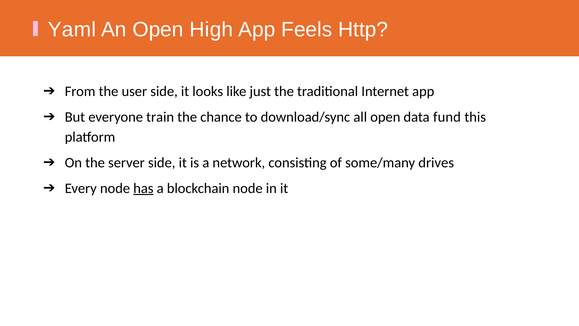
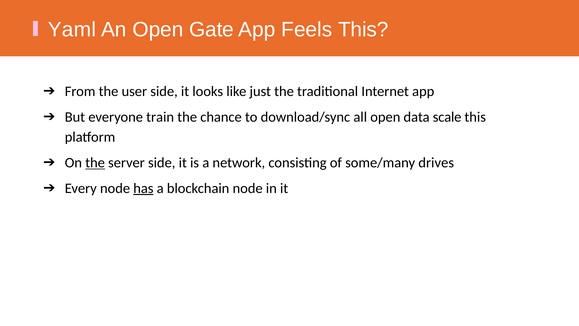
High: High -> Gate
Feels Http: Http -> This
fund: fund -> scale
the at (95, 163) underline: none -> present
